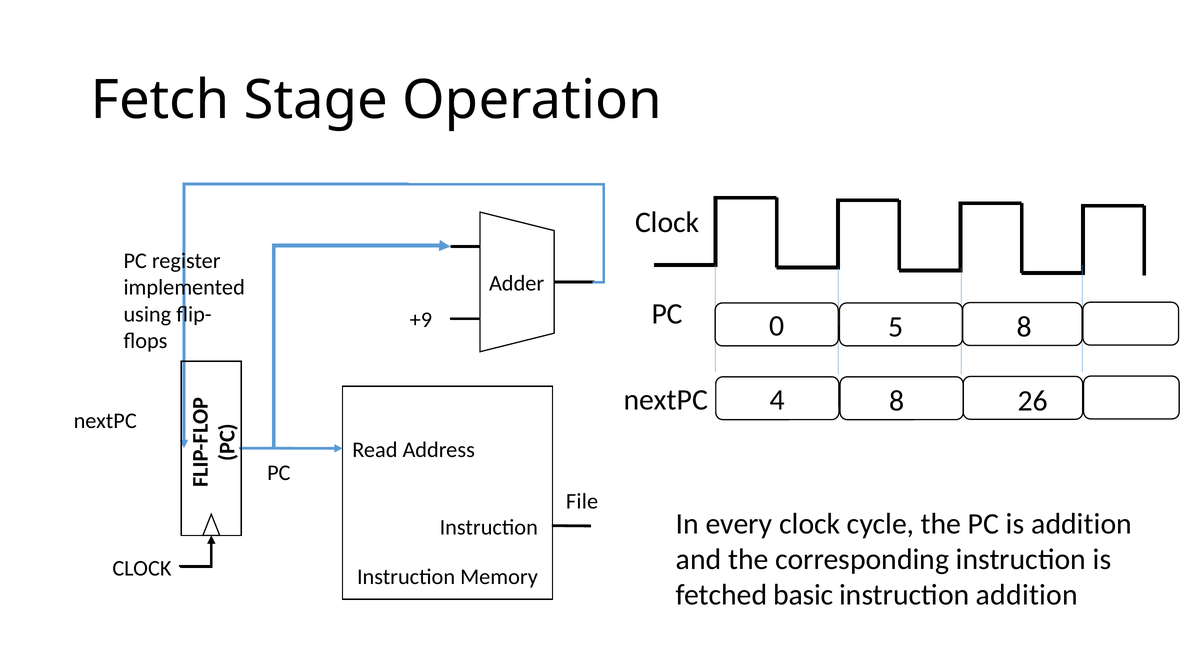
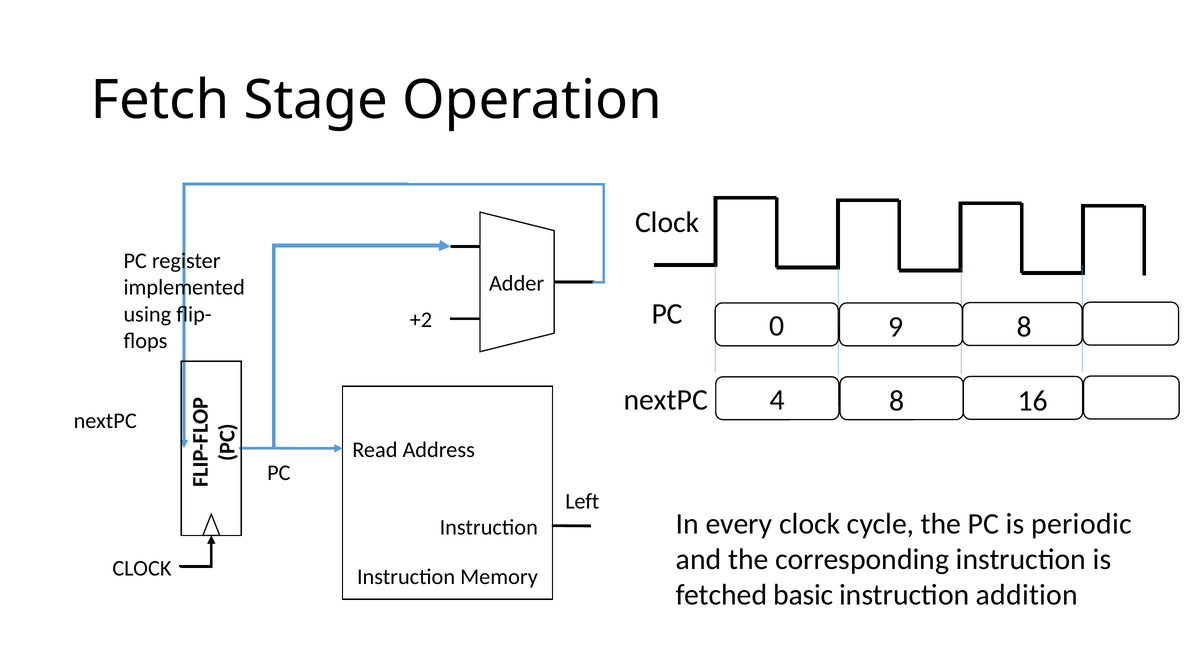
+9: +9 -> +2
5: 5 -> 9
26: 26 -> 16
File: File -> Left
is addition: addition -> periodic
